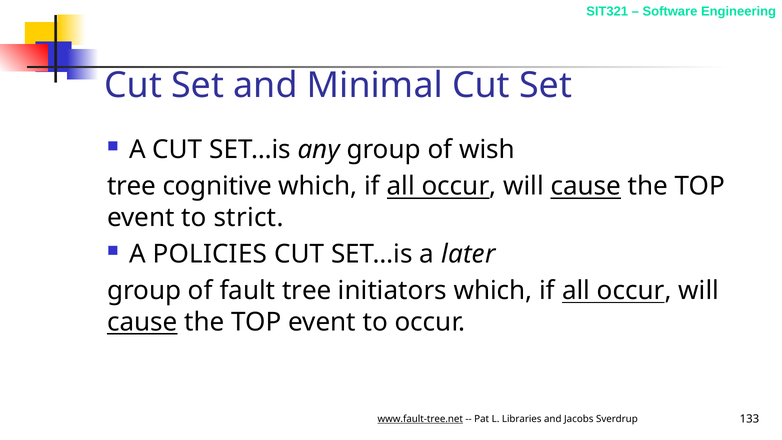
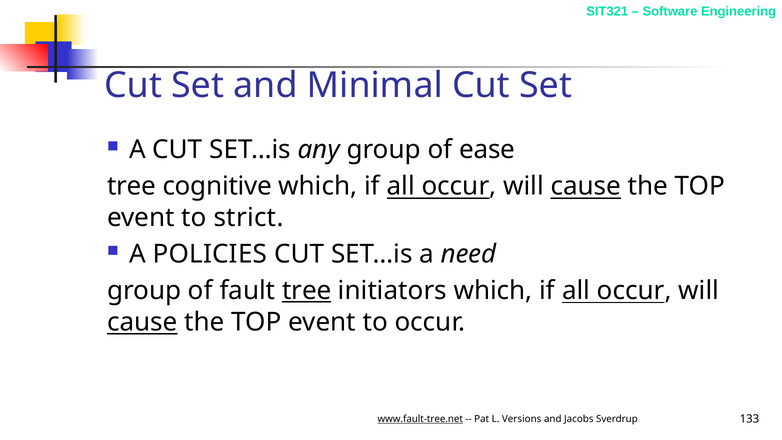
wish: wish -> ease
later: later -> need
tree at (307, 291) underline: none -> present
Libraries: Libraries -> Versions
